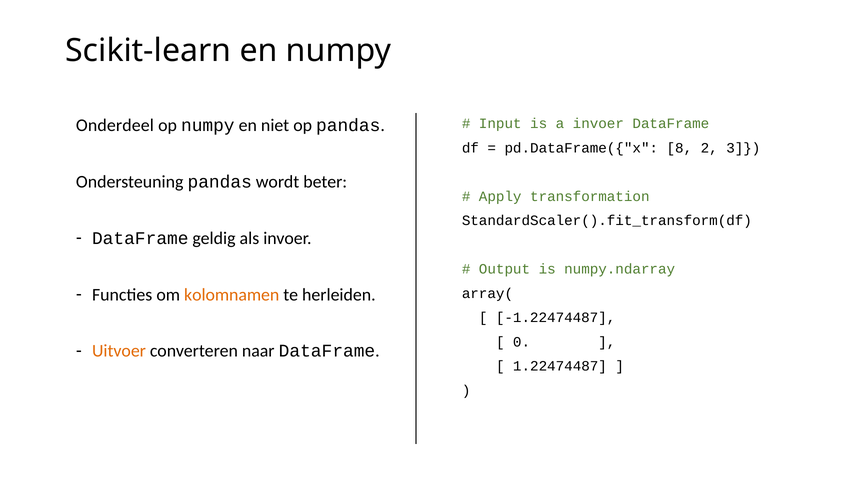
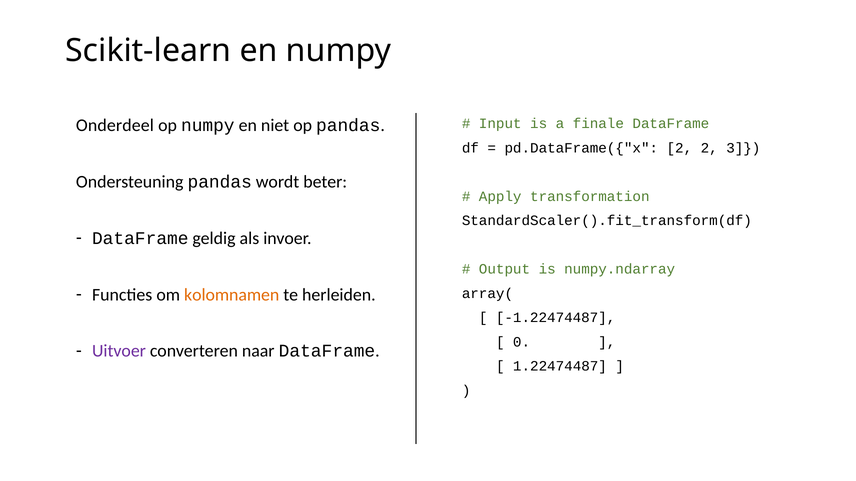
a invoer: invoer -> finale
pd.DataFrame({"x 8: 8 -> 2
Uitvoer colour: orange -> purple
